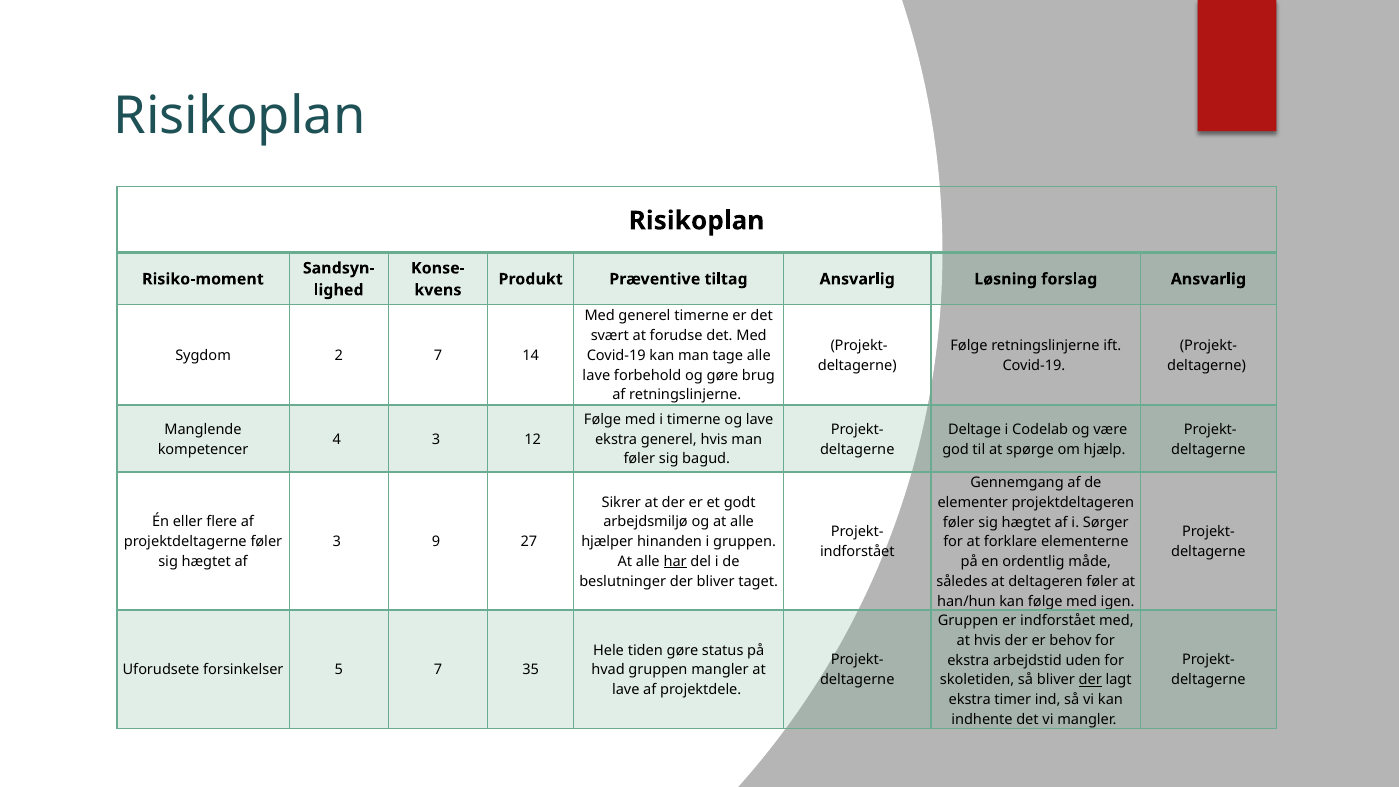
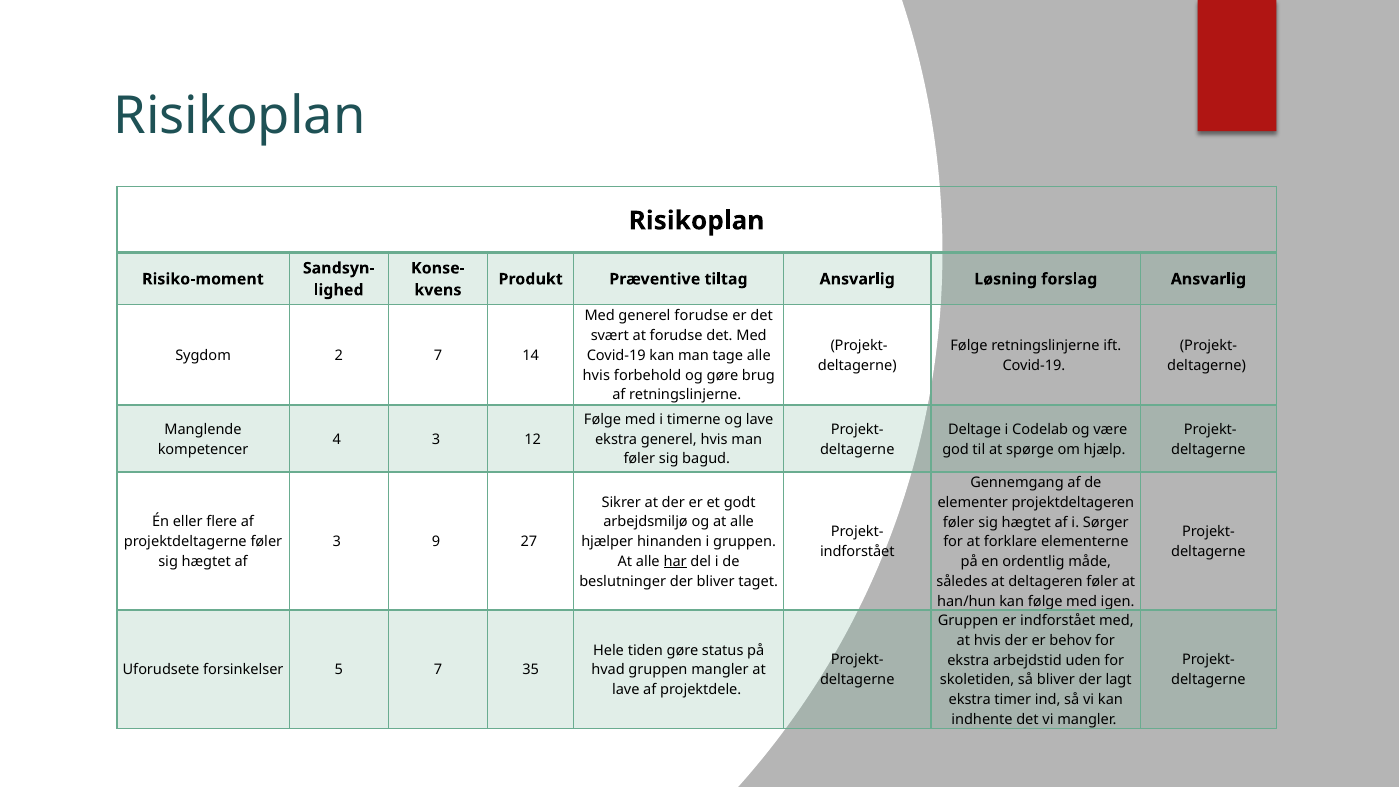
generel timerne: timerne -> forudse
lave at (596, 375): lave -> hvis
der at (1090, 680) underline: present -> none
